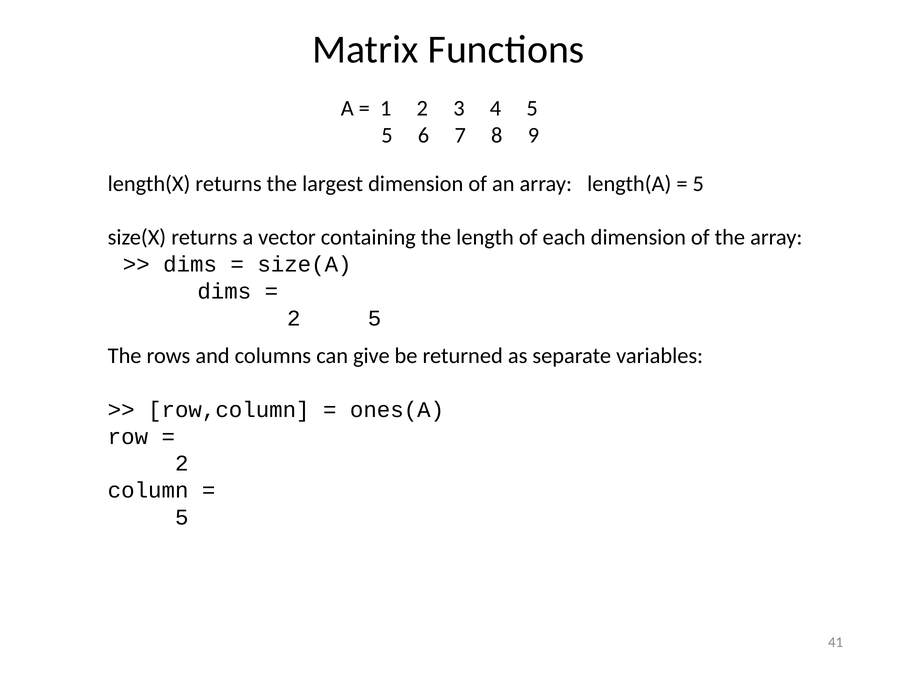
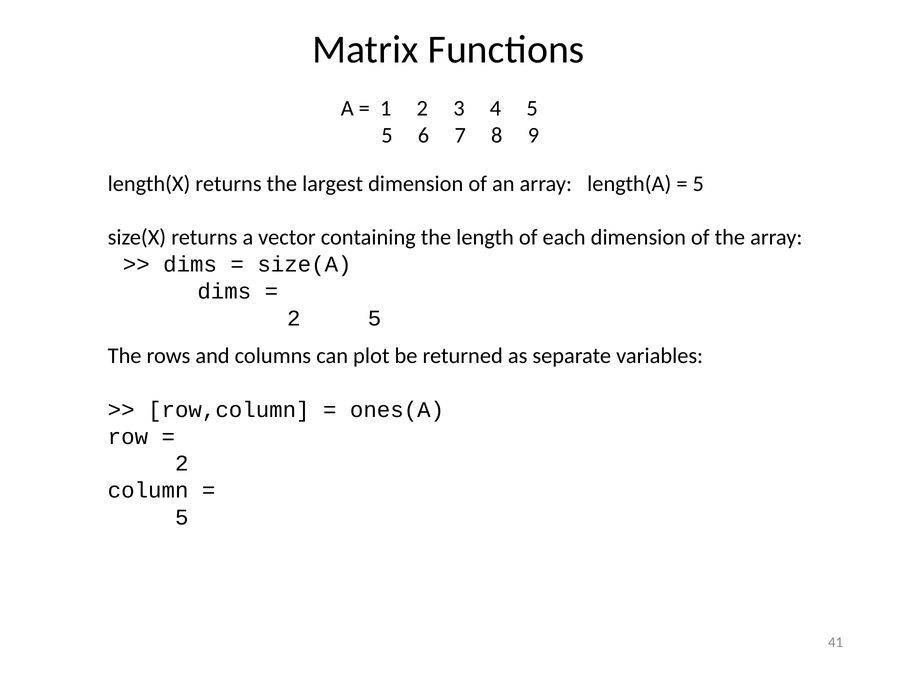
give: give -> plot
